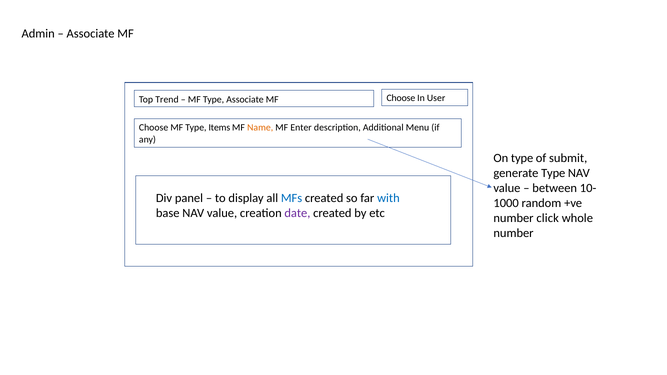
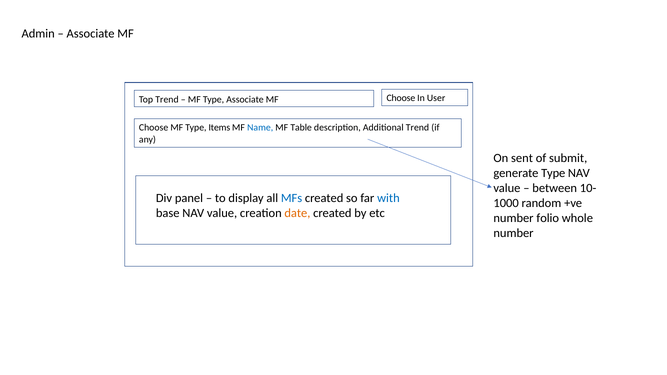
Name colour: orange -> blue
Enter: Enter -> Table
Additional Menu: Menu -> Trend
On type: type -> sent
date colour: purple -> orange
click: click -> folio
